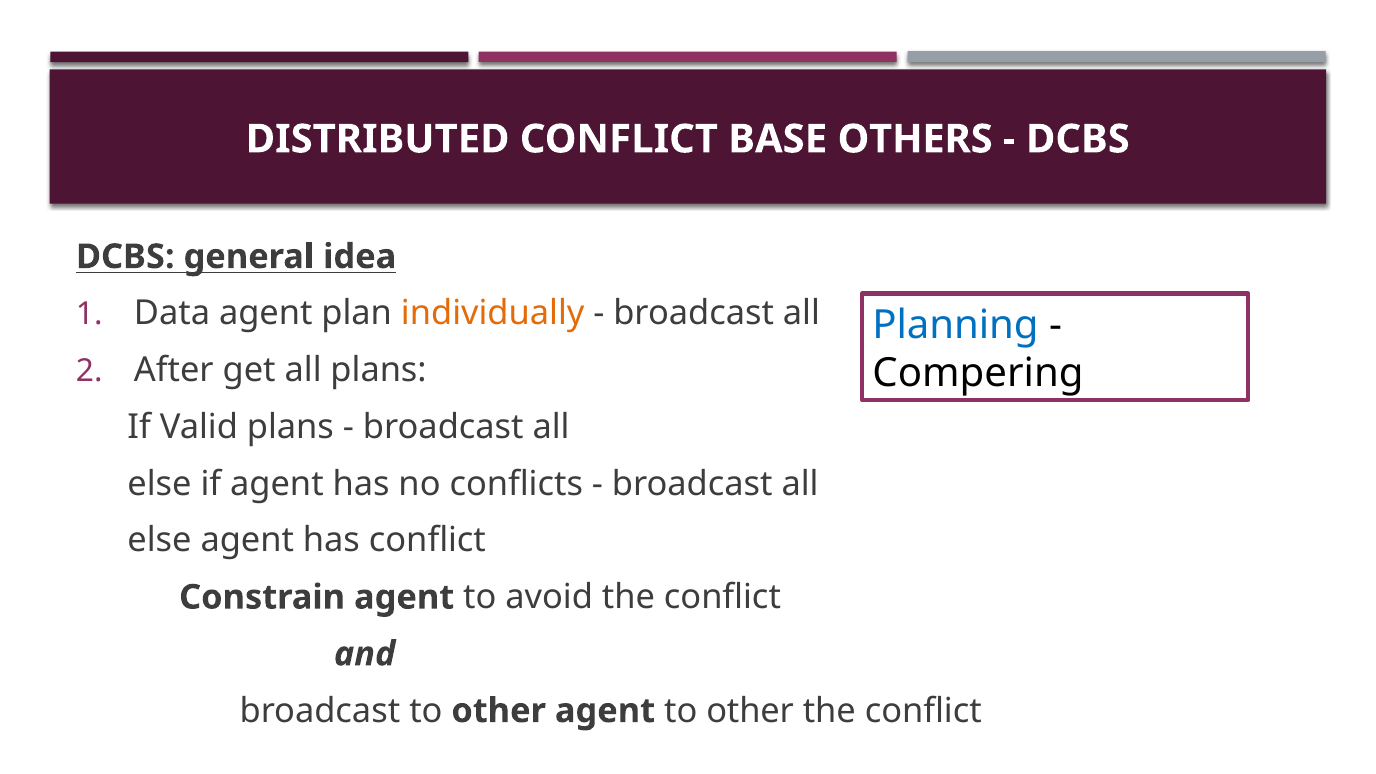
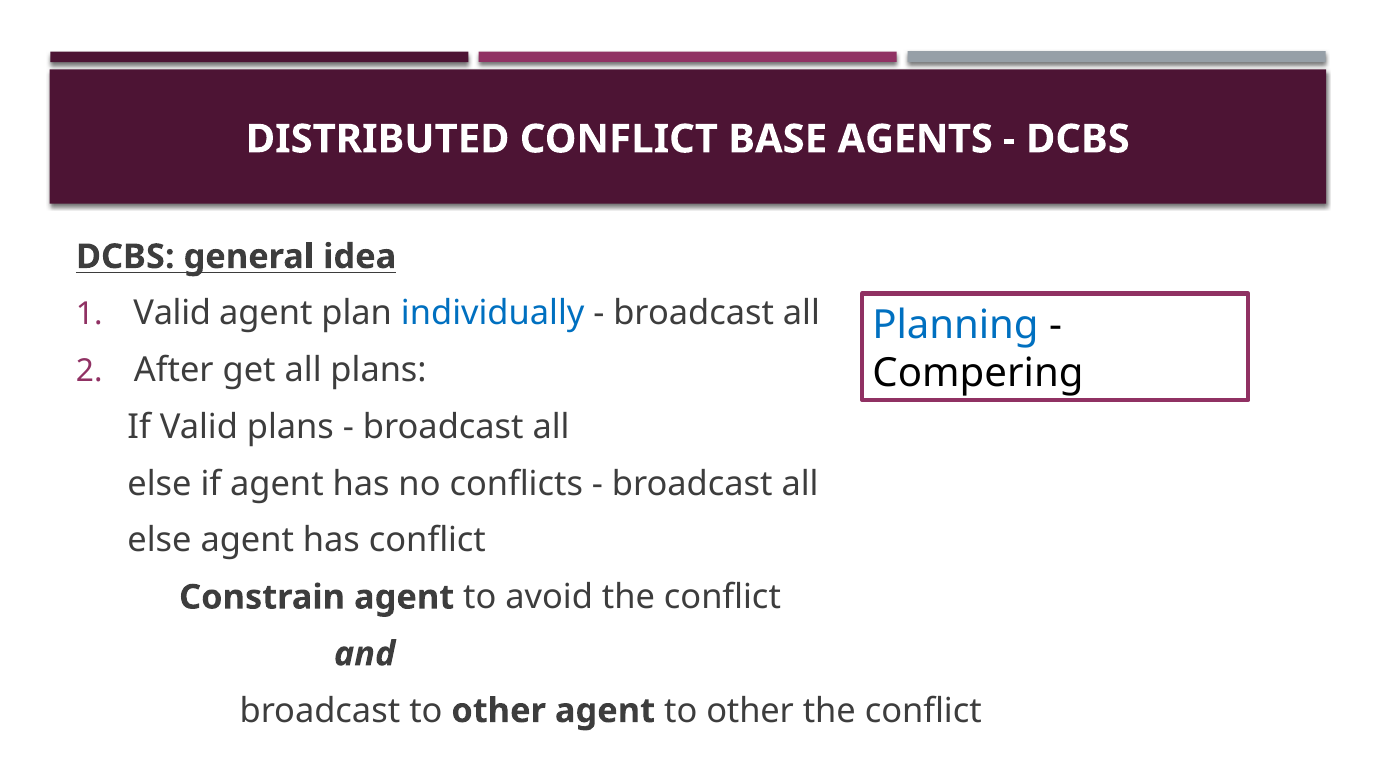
OTHERS: OTHERS -> AGENTS
Data at (172, 313): Data -> Valid
individually colour: orange -> blue
